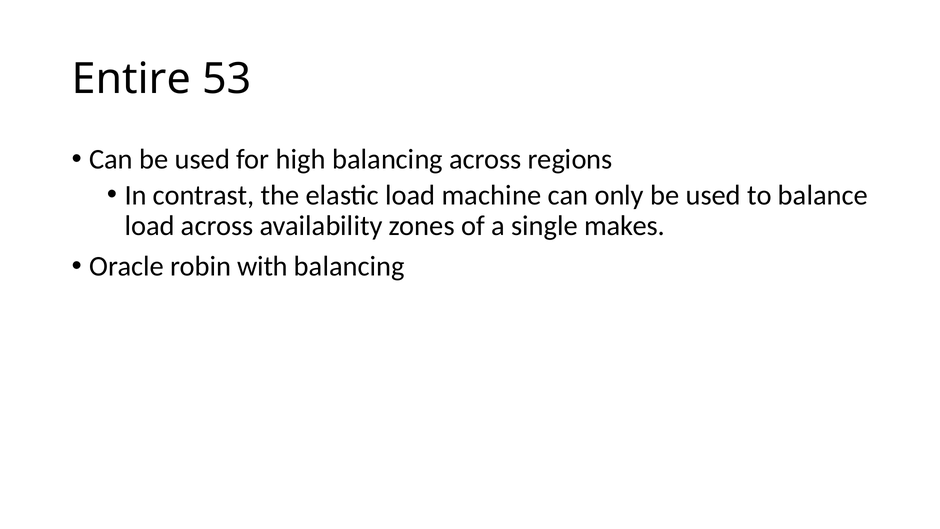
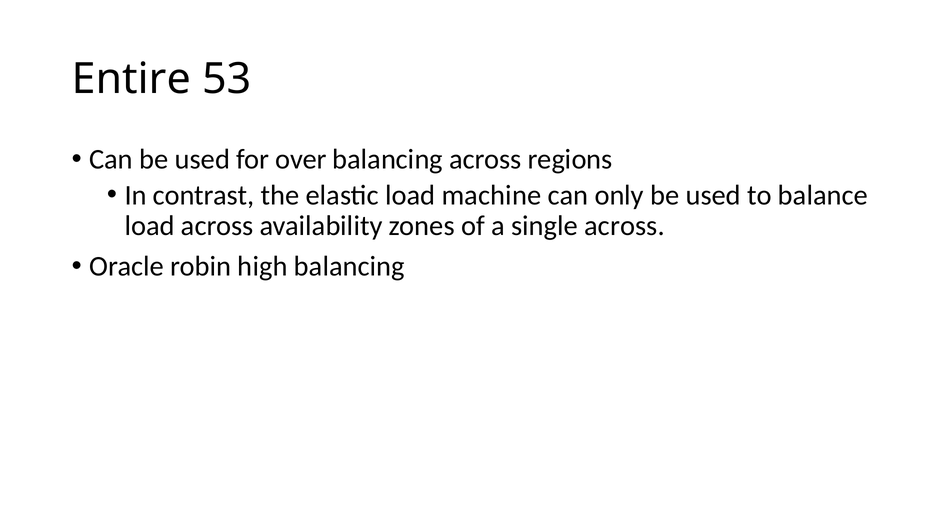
high: high -> over
single makes: makes -> across
with: with -> high
